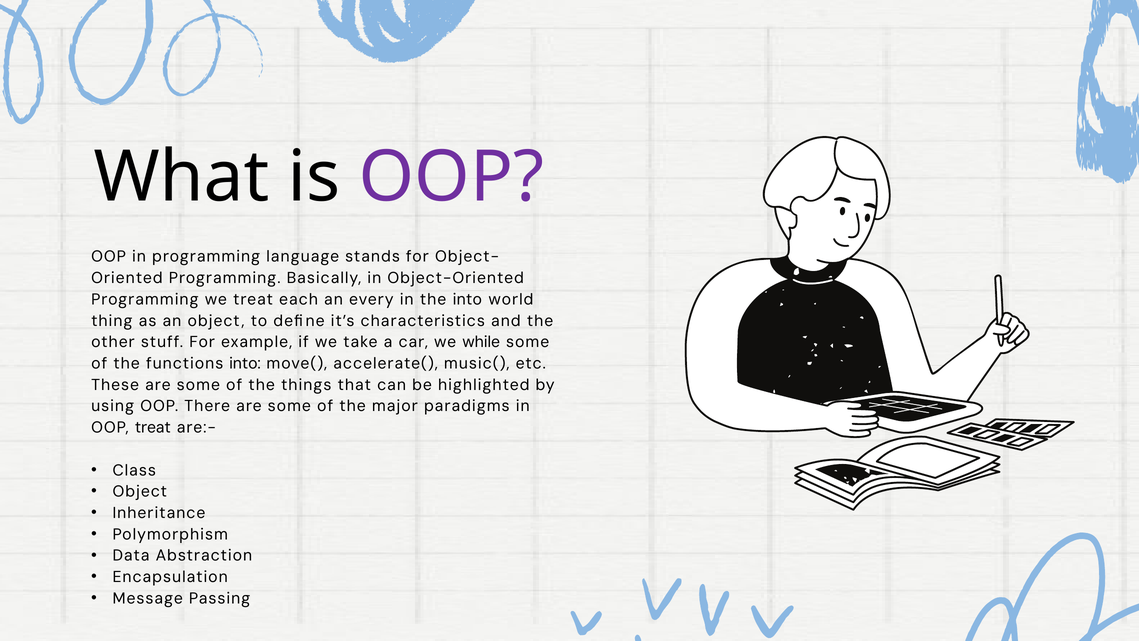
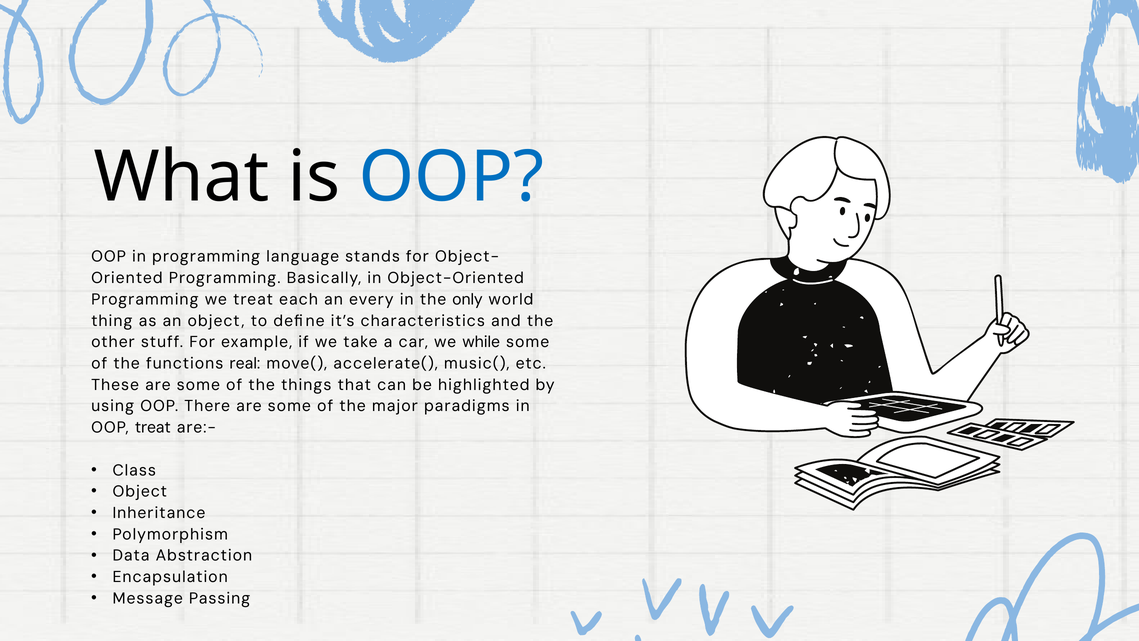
OOP at (451, 177) colour: purple -> blue
the into: into -> only
functions into: into -> real
